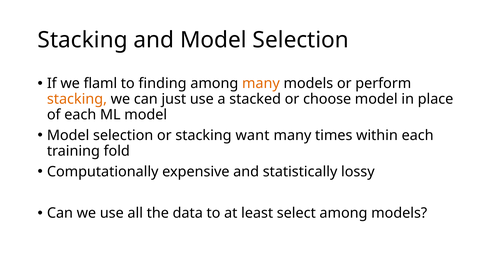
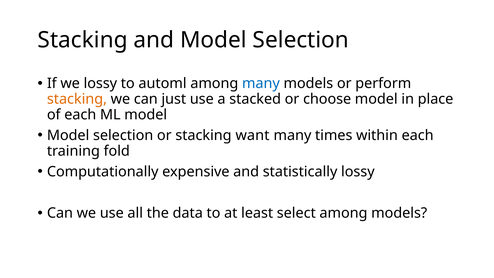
we flaml: flaml -> lossy
finding: finding -> automl
many at (261, 84) colour: orange -> blue
